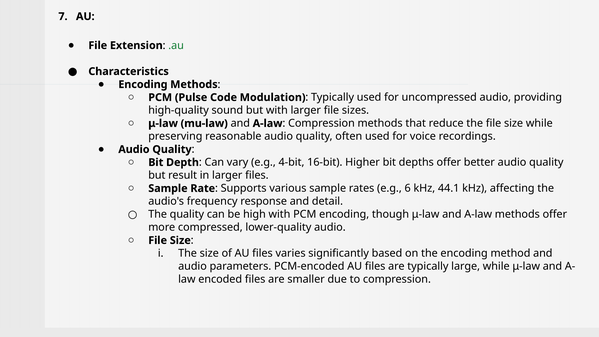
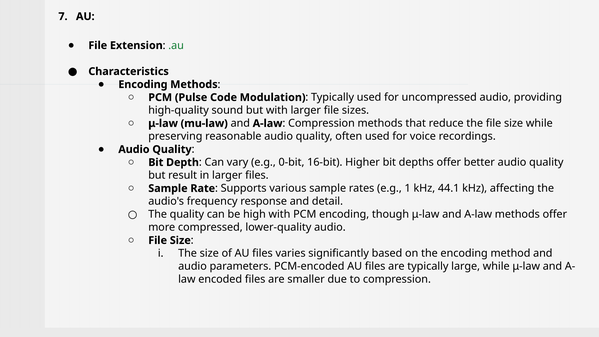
4-bit: 4-bit -> 0-bit
6: 6 -> 1
